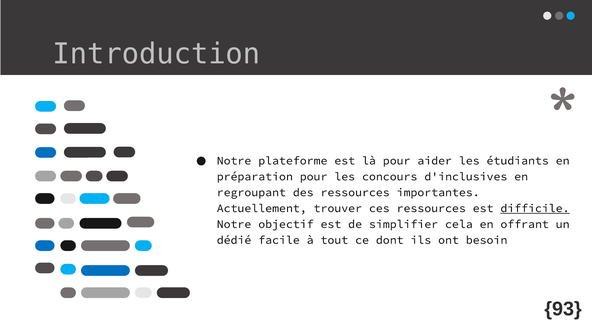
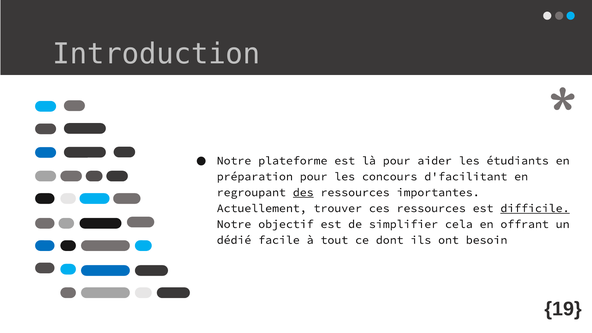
d'inclusives: d'inclusives -> d'facilitant
des underline: none -> present
93: 93 -> 19
